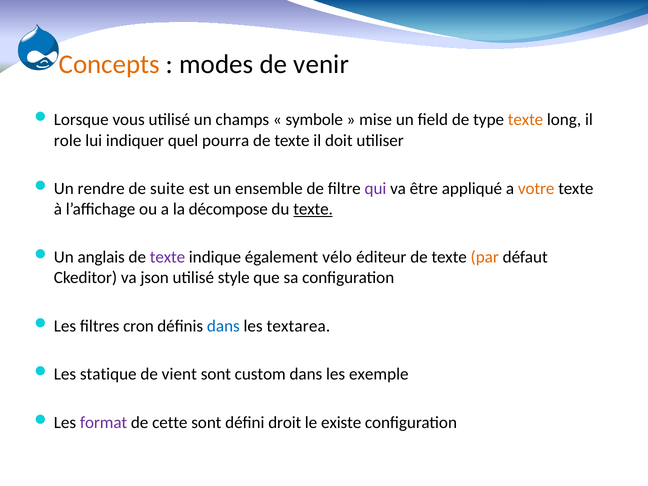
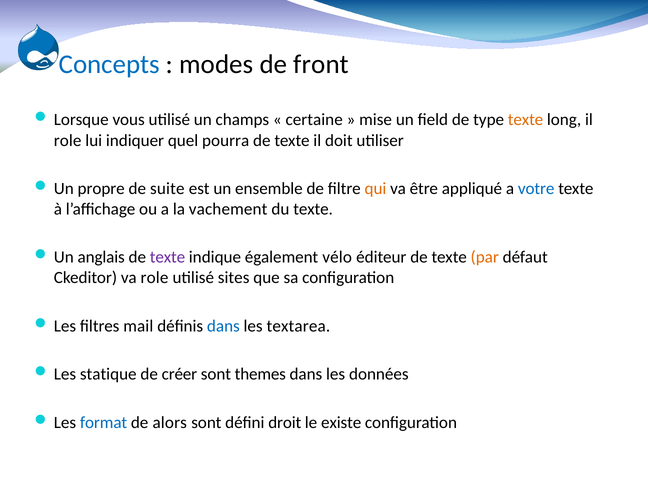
Concepts colour: orange -> blue
venir: venir -> front
symbole: symbole -> certaine
rendre: rendre -> propre
qui colour: purple -> orange
votre colour: orange -> blue
décompose: décompose -> vachement
texte at (313, 209) underline: present -> none
va json: json -> role
style: style -> sites
cron: cron -> mail
vient: vient -> créer
custom: custom -> themes
exemple: exemple -> données
format colour: purple -> blue
cette: cette -> alors
